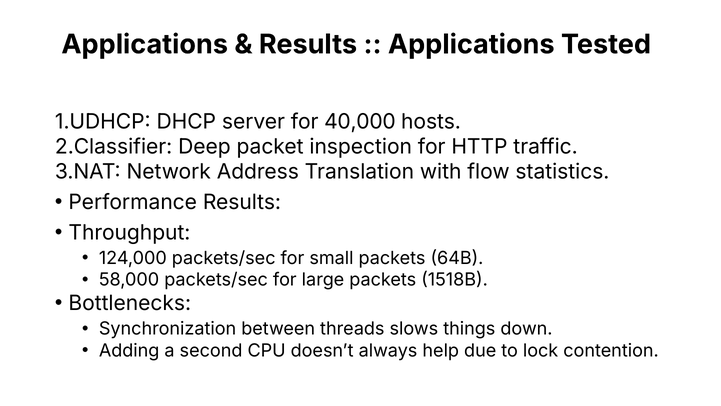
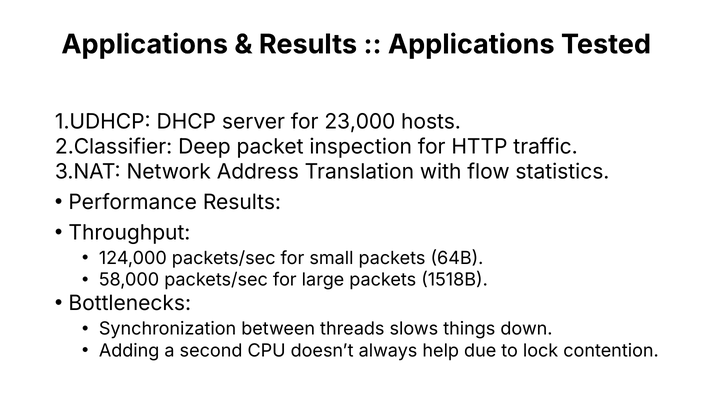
40,000: 40,000 -> 23,000
